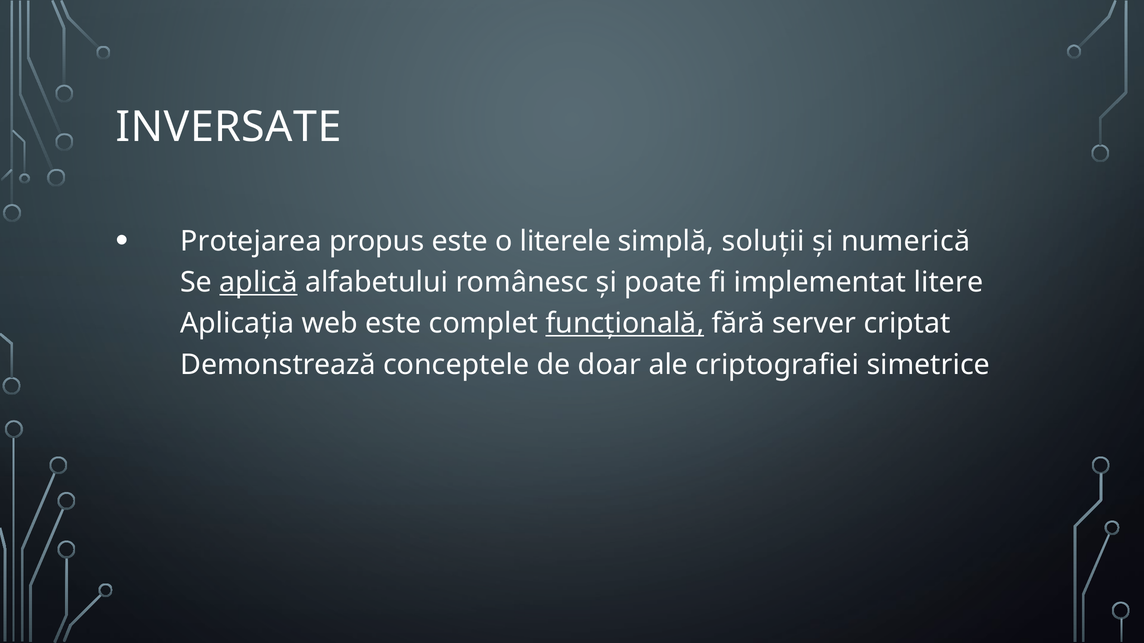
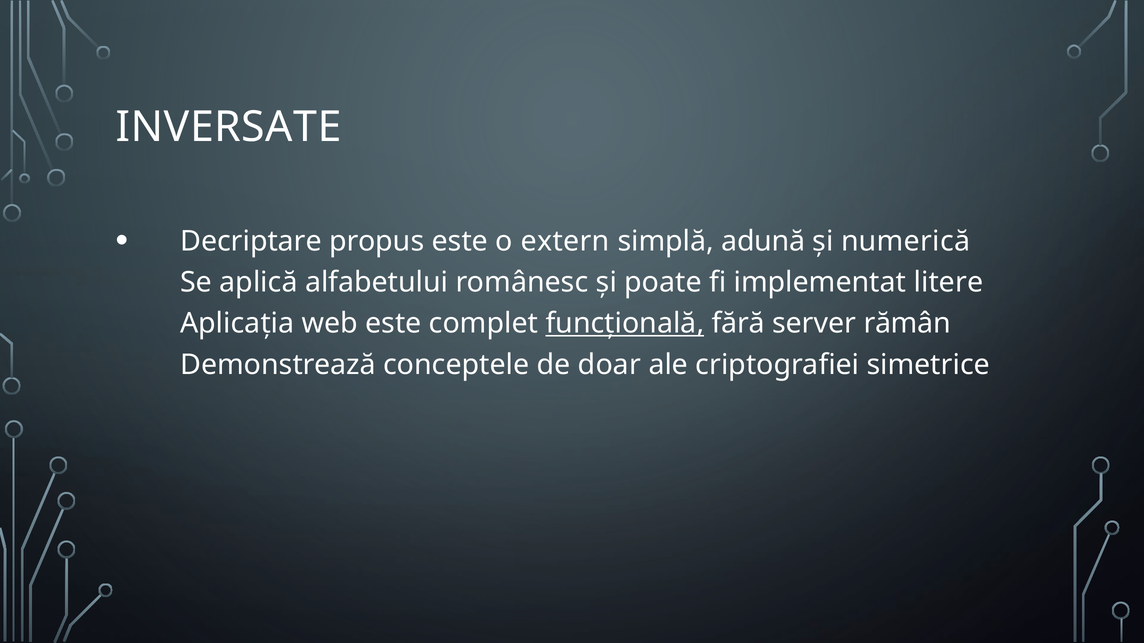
Protejarea: Protejarea -> Decriptare
literele: literele -> extern
soluții: soluții -> adună
aplică underline: present -> none
criptat: criptat -> rămân
